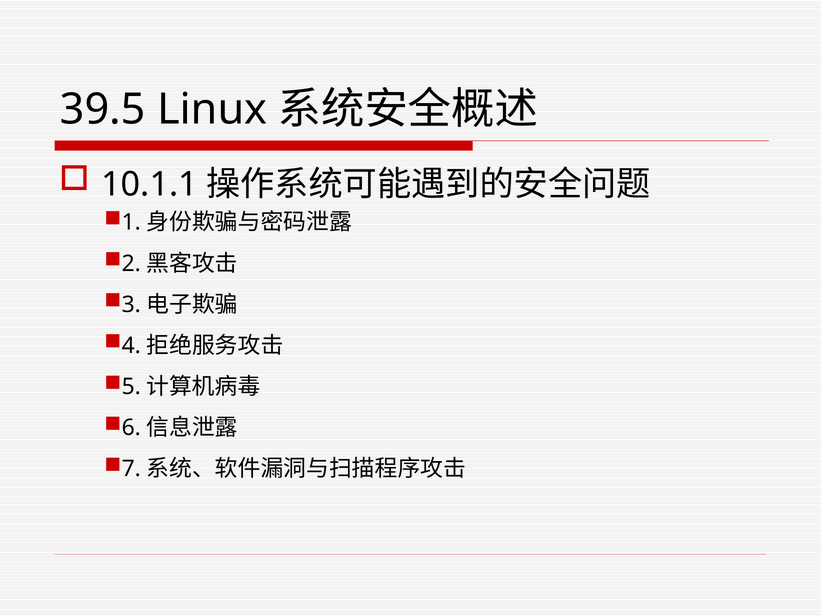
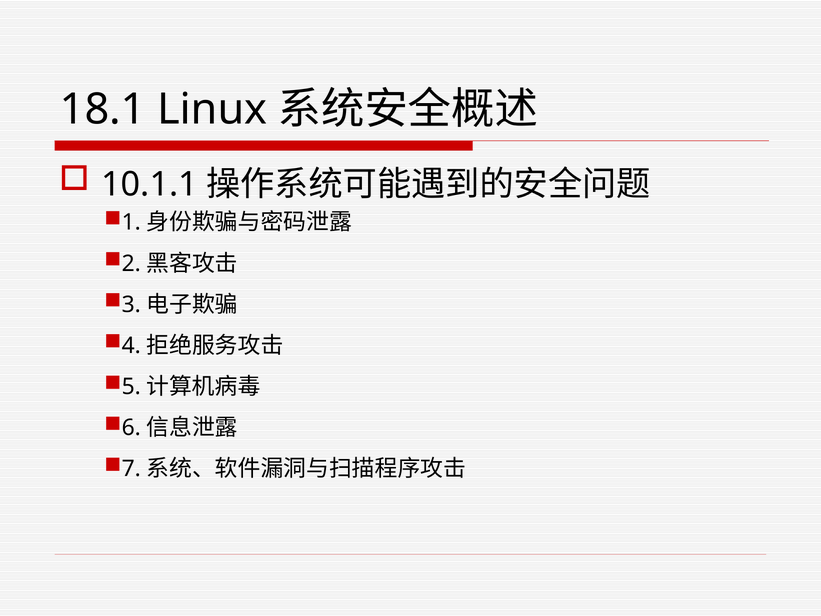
39.5: 39.5 -> 18.1
